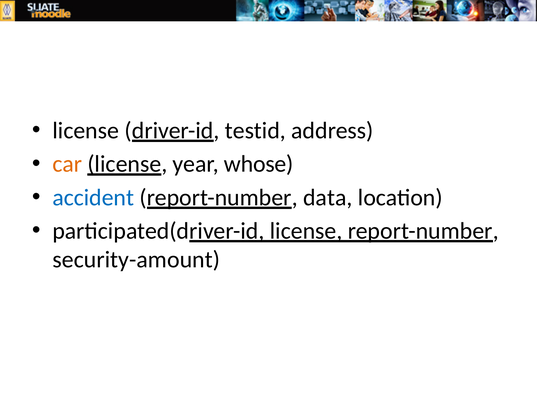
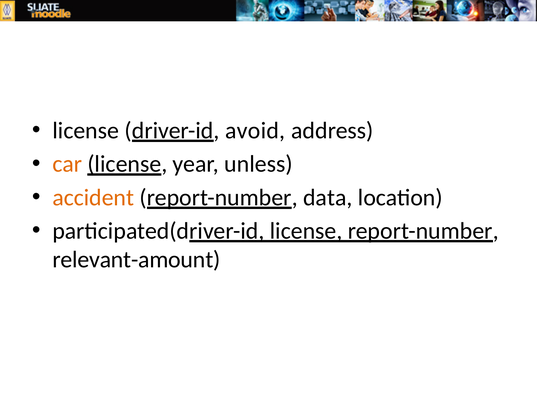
testid: testid -> avoid
whose: whose -> unless
accident colour: blue -> orange
security-amount: security-amount -> relevant-amount
